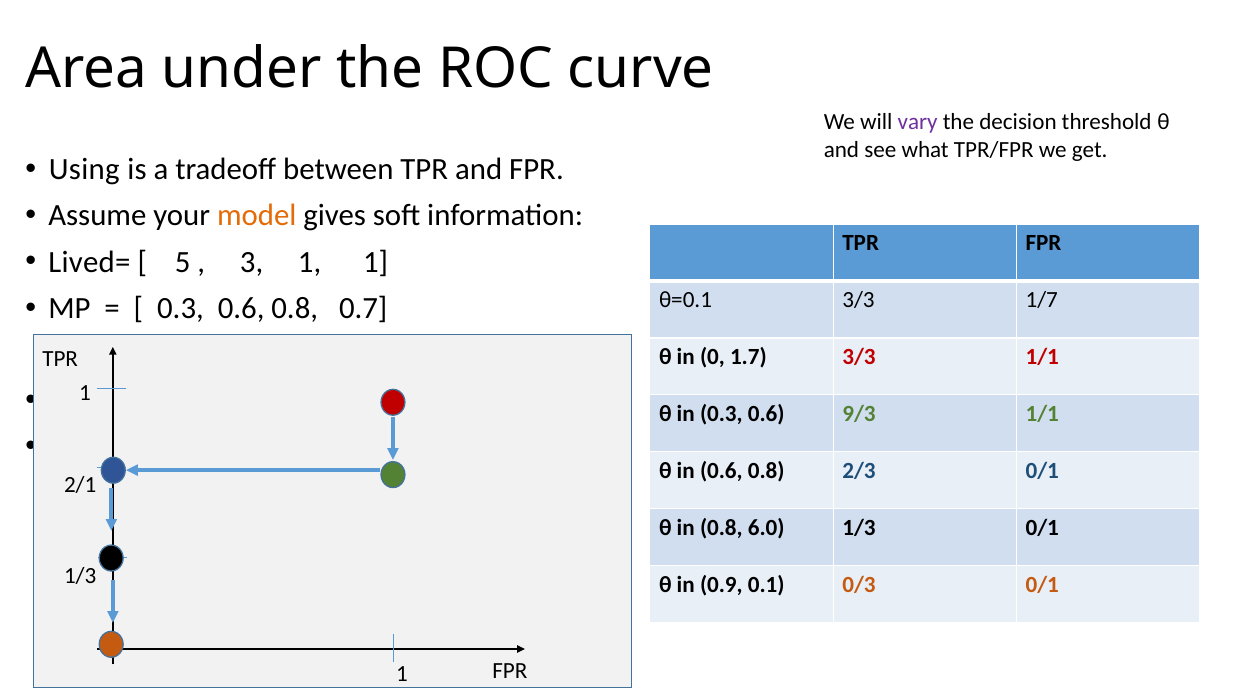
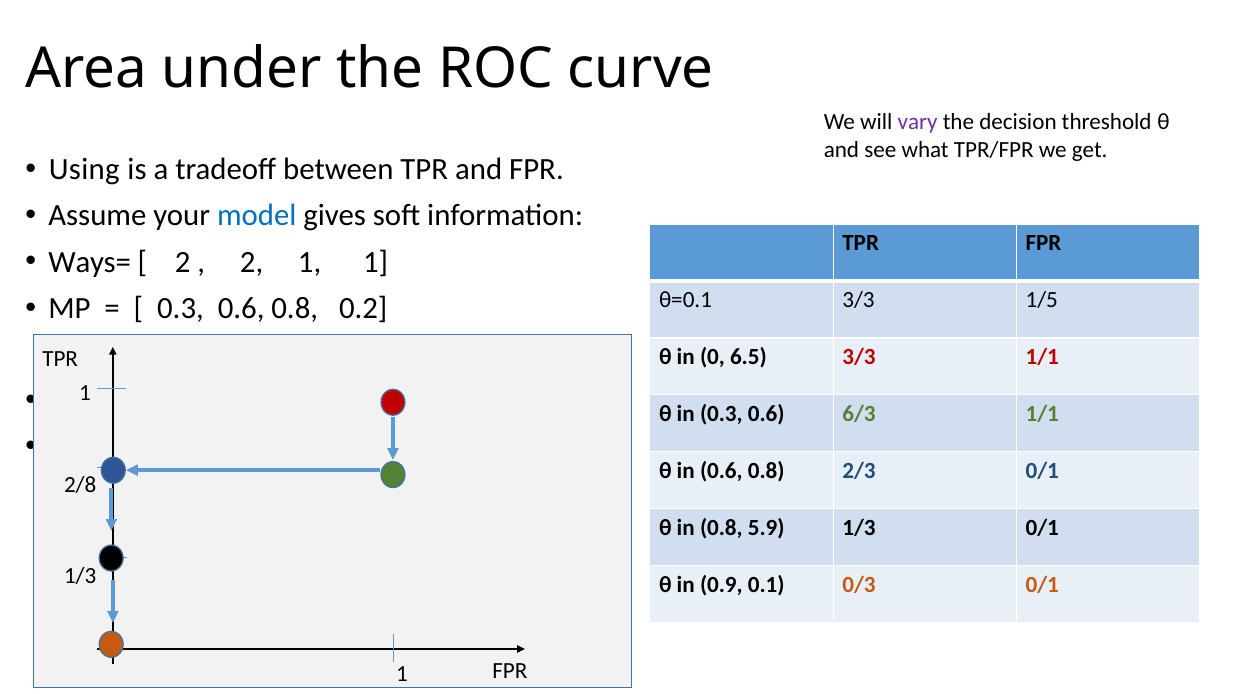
model colour: orange -> blue
Lived=: Lived= -> Ways=
5 at (183, 262): 5 -> 2
3 at (252, 262): 3 -> 2
1/7: 1/7 -> 1/5
0.7: 0.7 -> 0.2
1.7: 1.7 -> 6.5
9/3: 9/3 -> 6/3
2/1: 2/1 -> 2/8
6.0: 6.0 -> 5.9
